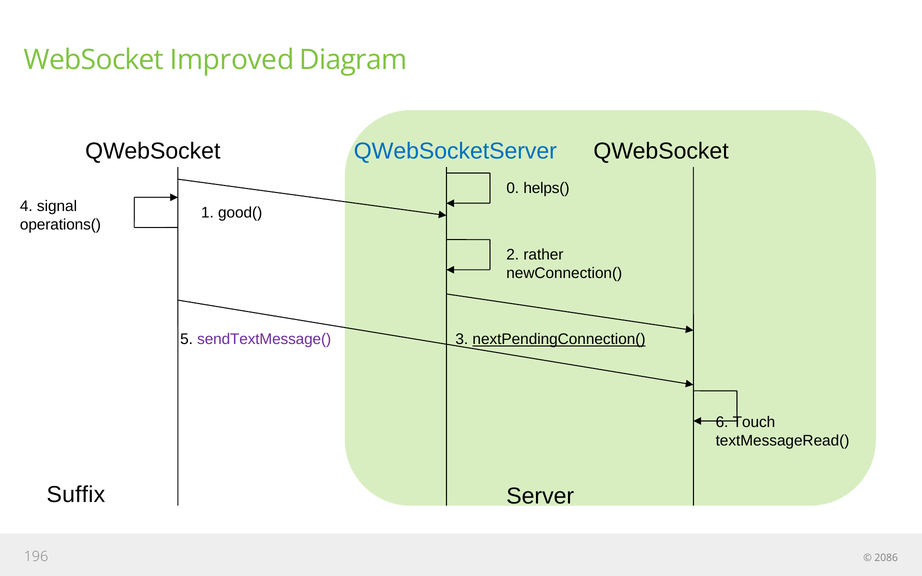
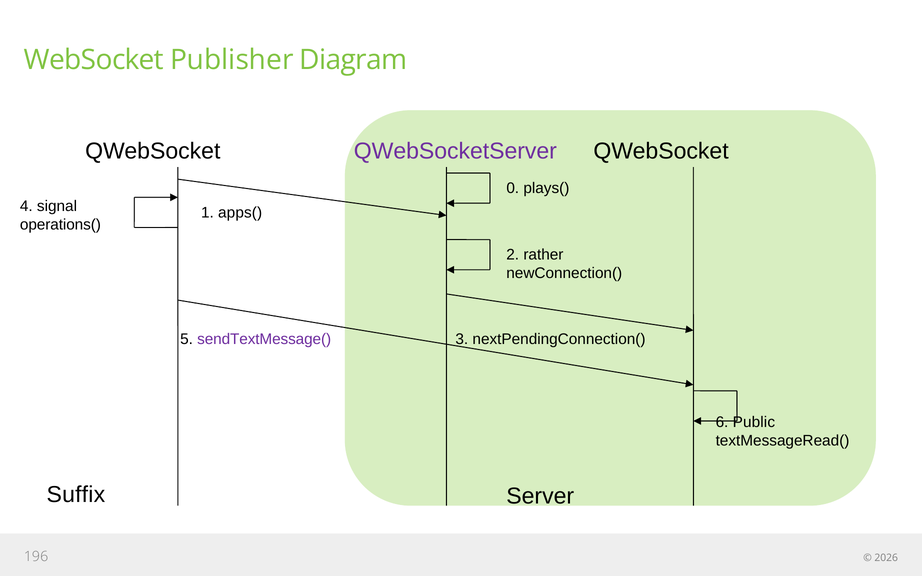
Improved: Improved -> Publisher
QWebSocketServer colour: blue -> purple
helps(: helps( -> plays(
good(: good( -> apps(
nextPendingConnection( underline: present -> none
Touch: Touch -> Public
2086: 2086 -> 2026
